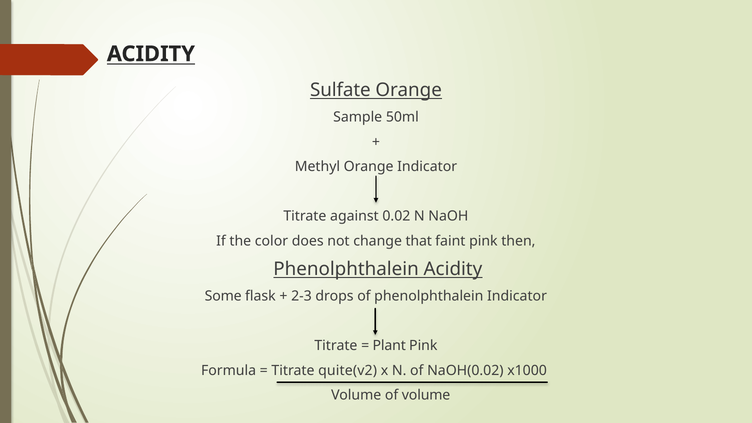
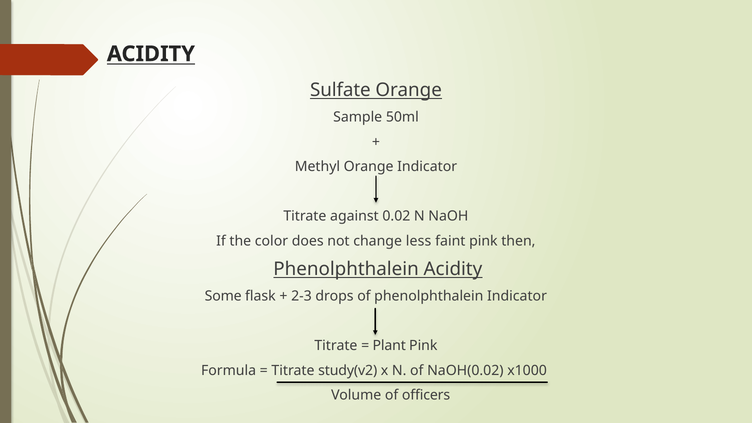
that: that -> less
quite(v2: quite(v2 -> study(v2
of volume: volume -> officers
